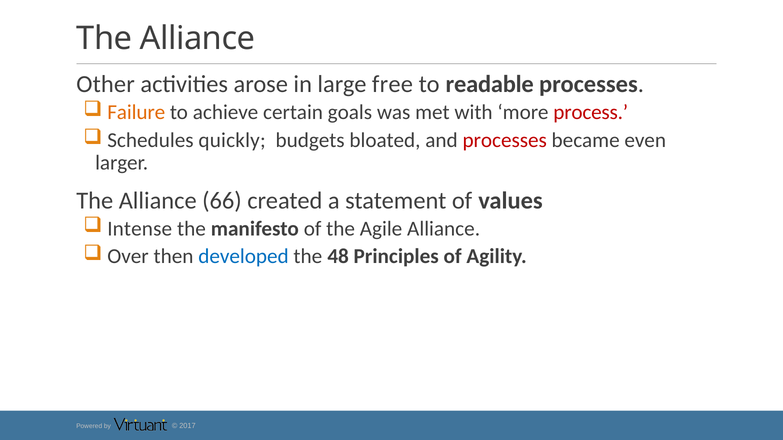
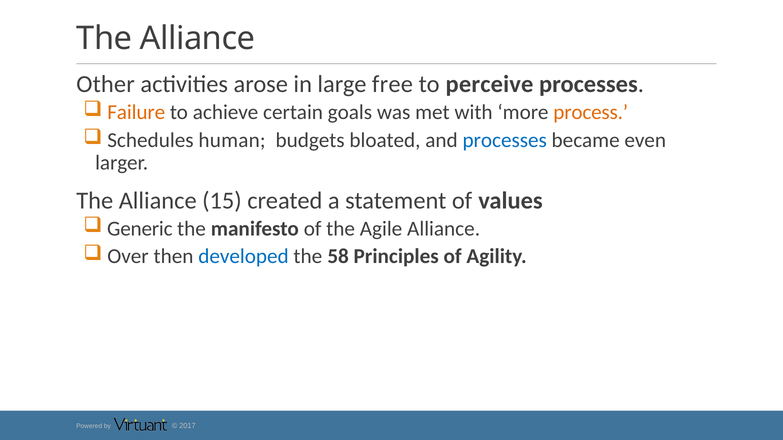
readable: readable -> perceive
process colour: red -> orange
quickly: quickly -> human
processes at (505, 140) colour: red -> blue
66: 66 -> 15
Intense: Intense -> Generic
48: 48 -> 58
